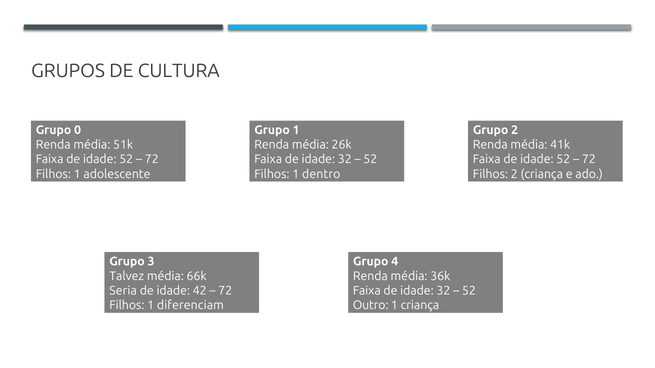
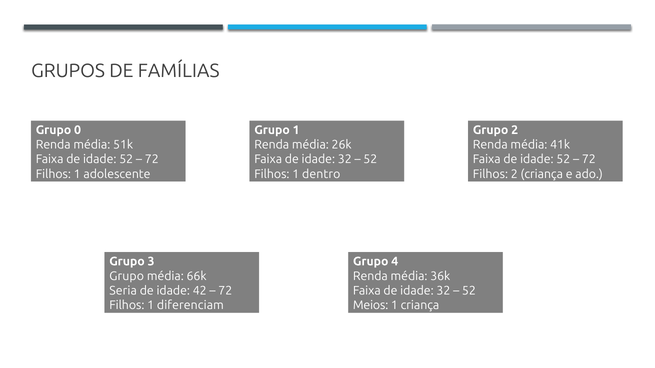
CULTURA: CULTURA -> FAMÍLIAS
Talvez at (127, 276): Talvez -> Grupo
Outro: Outro -> Meios
